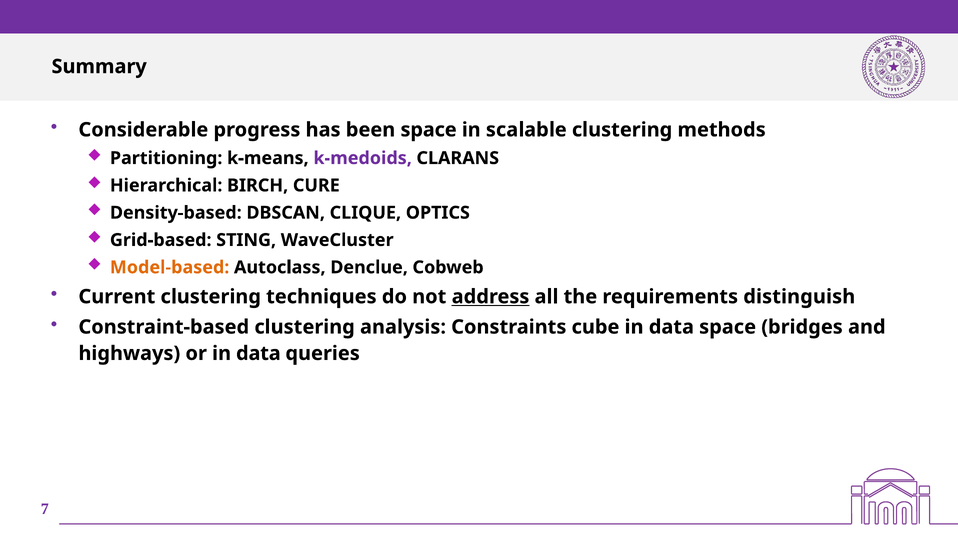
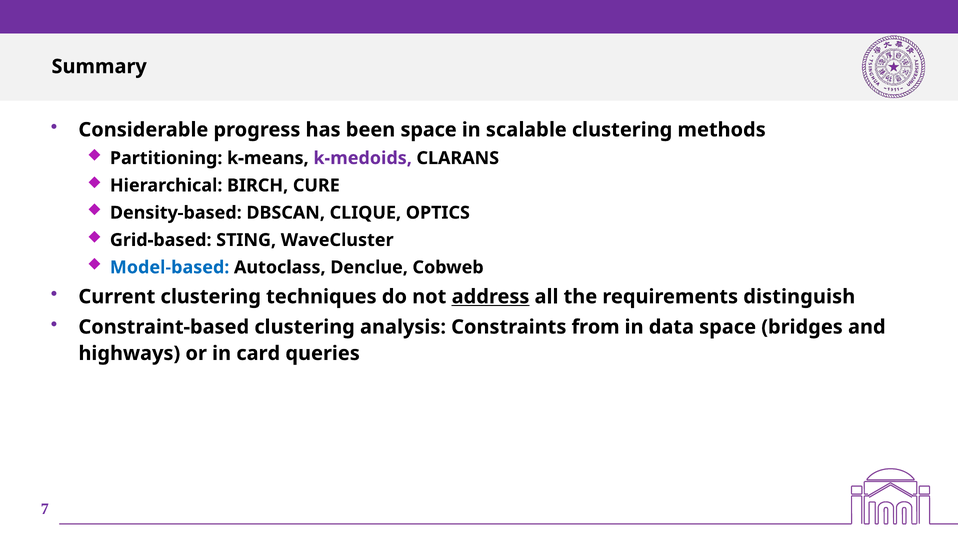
Model-based colour: orange -> blue
cube: cube -> from
or in data: data -> card
